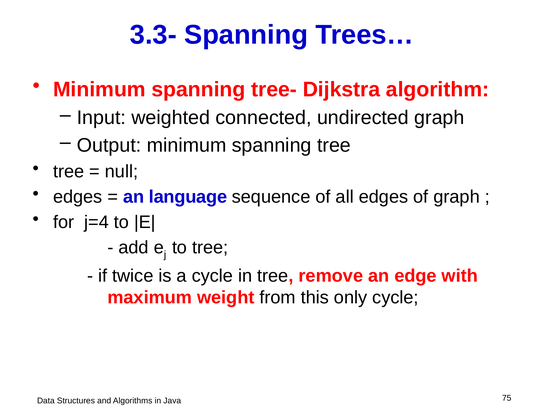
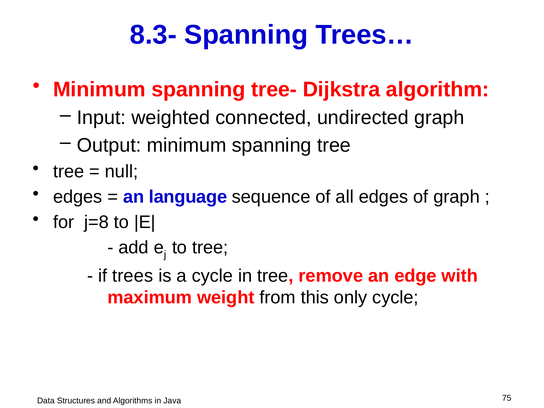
3.3-: 3.3- -> 8.3-
j=4: j=4 -> j=8
twice: twice -> trees
